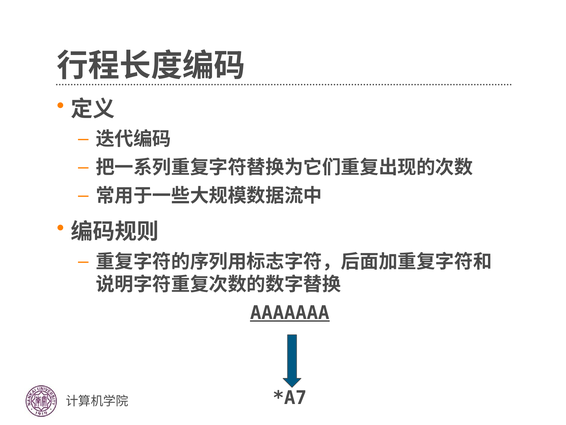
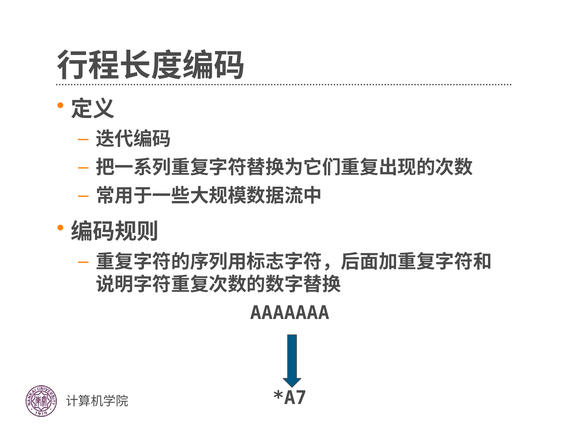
AAAAAAA underline: present -> none
